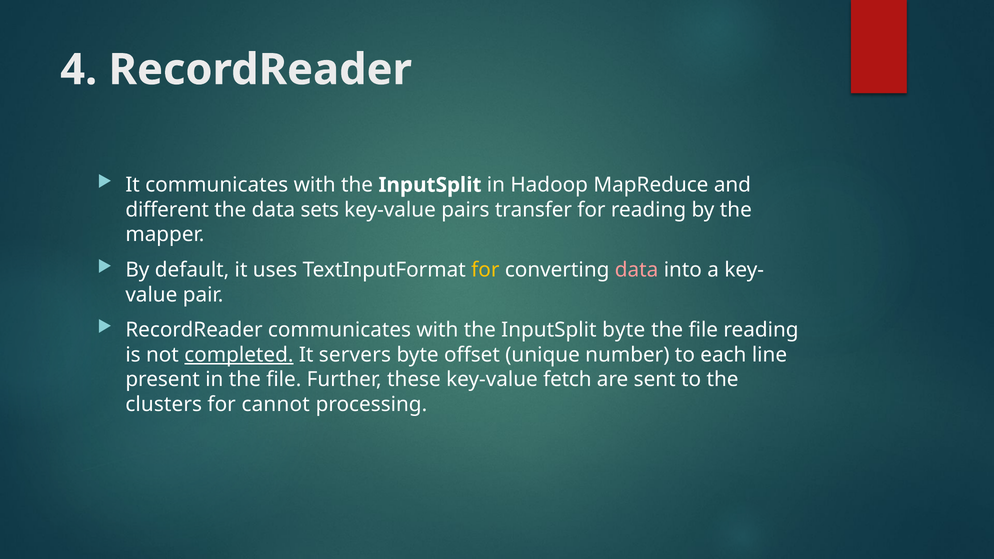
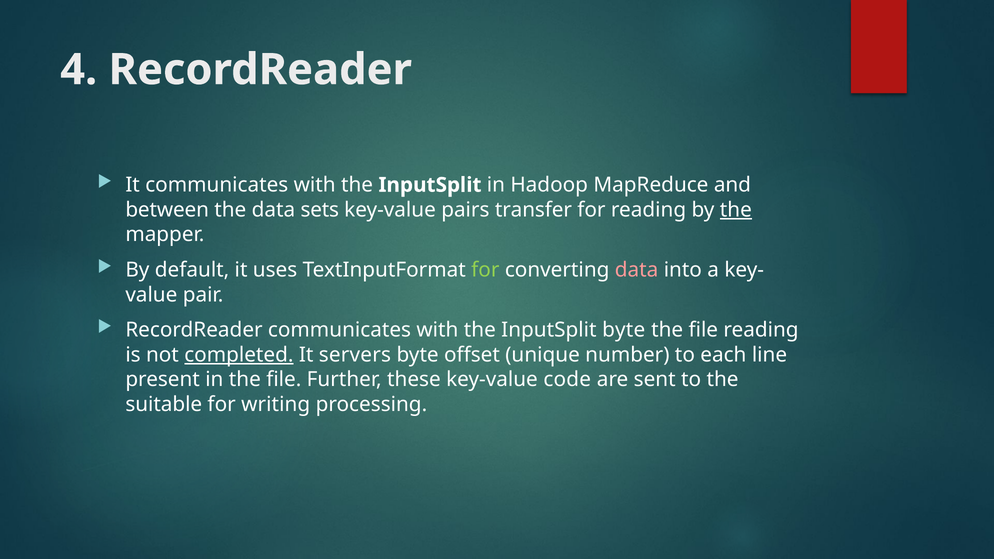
different: different -> between
the at (736, 210) underline: none -> present
for at (485, 270) colour: yellow -> light green
fetch: fetch -> code
clusters: clusters -> suitable
cannot: cannot -> writing
